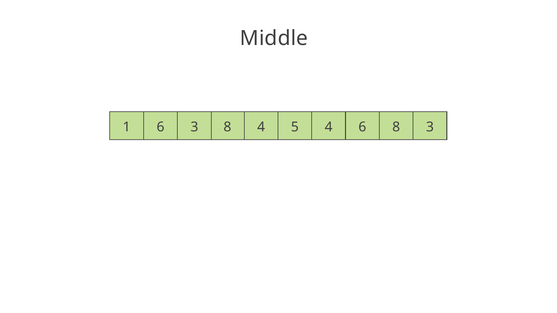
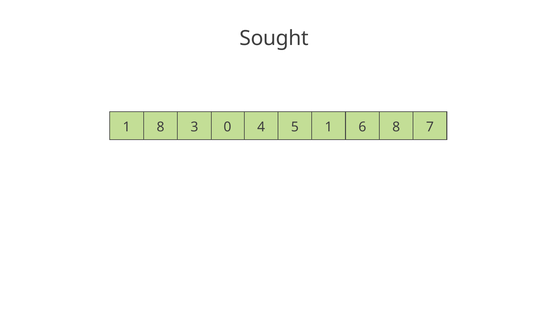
Middle: Middle -> Sought
1 6: 6 -> 8
3 8: 8 -> 0
5 4: 4 -> 1
8 3: 3 -> 7
